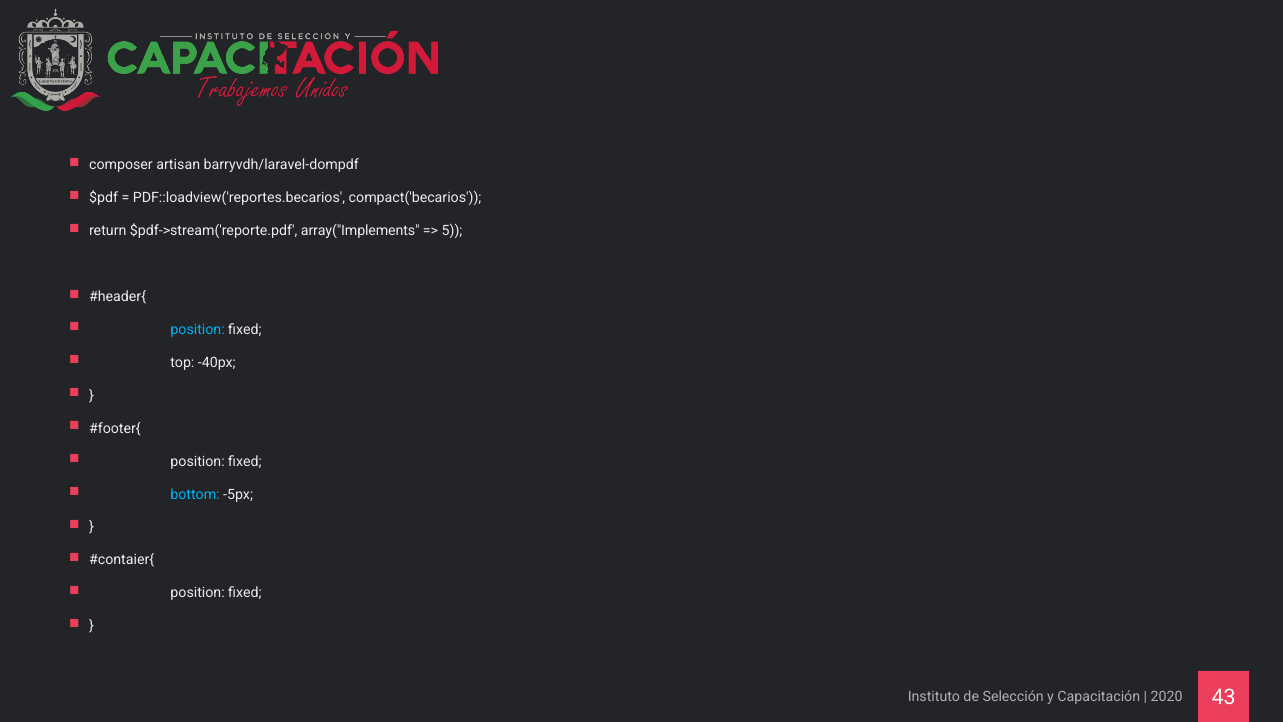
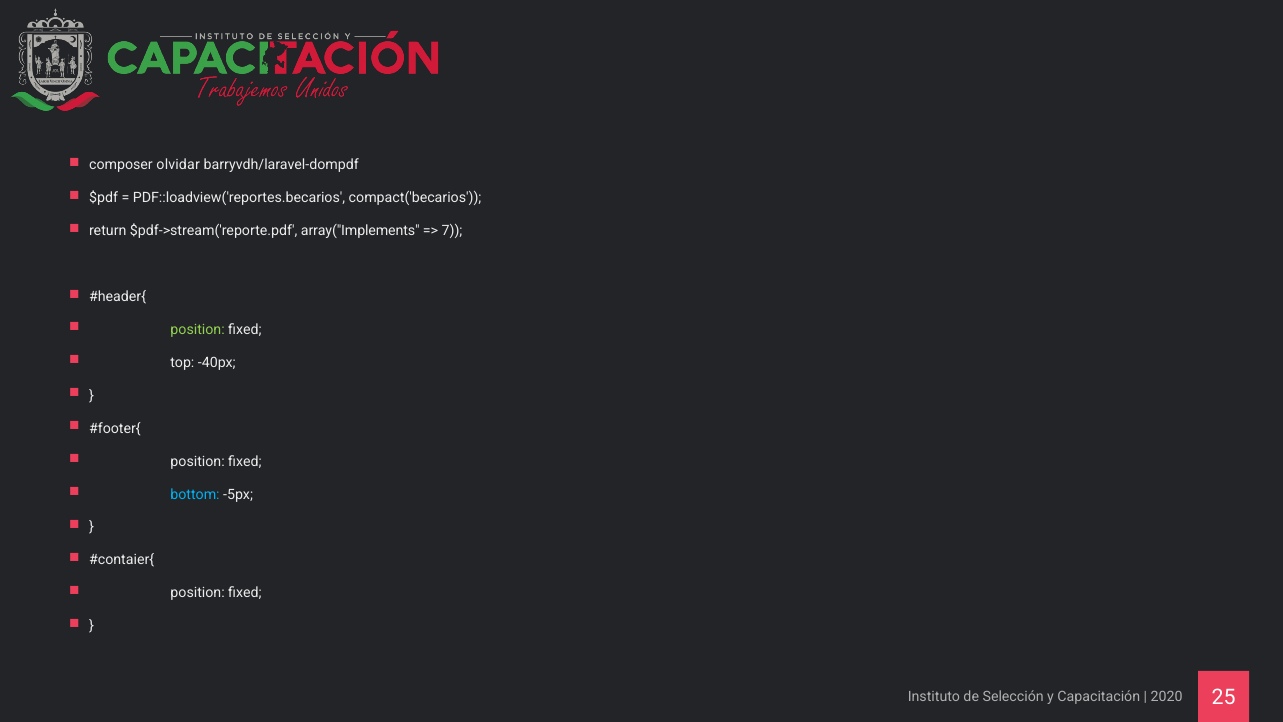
artisan: artisan -> olvidar
5: 5 -> 7
position at (198, 329) colour: light blue -> light green
43: 43 -> 25
